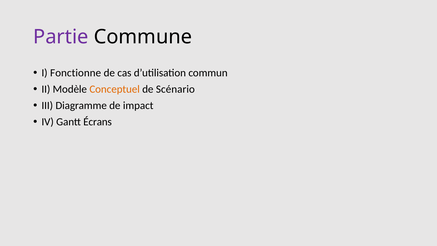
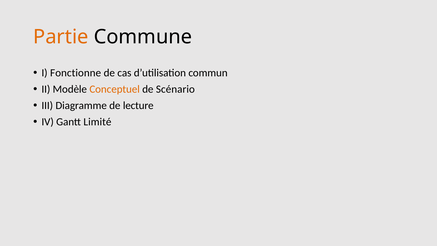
Partie colour: purple -> orange
impact: impact -> lecture
Écrans: Écrans -> Limité
